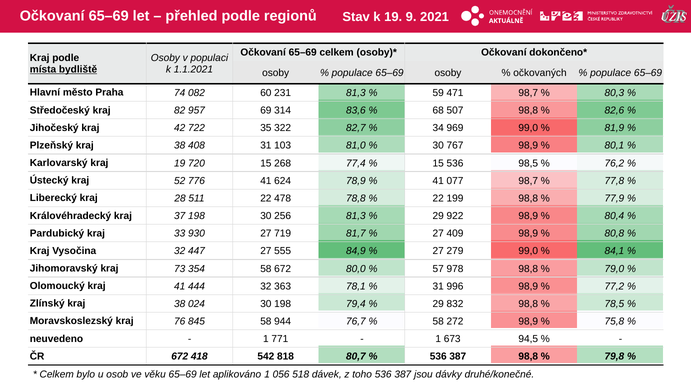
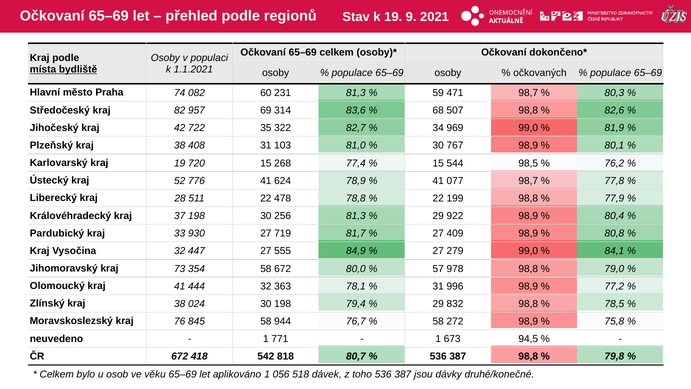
15 536: 536 -> 544
